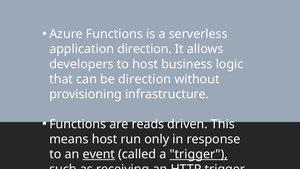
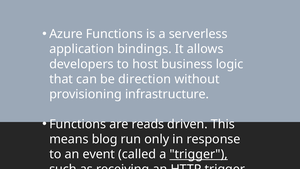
application direction: direction -> bindings
means host: host -> blog
event underline: present -> none
